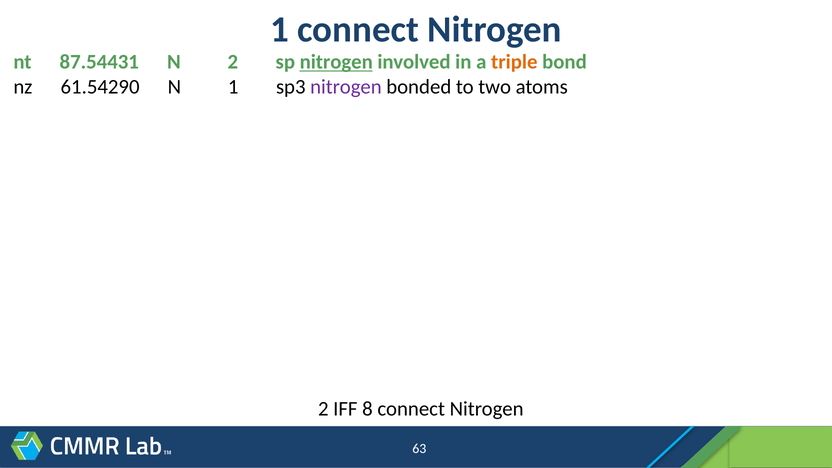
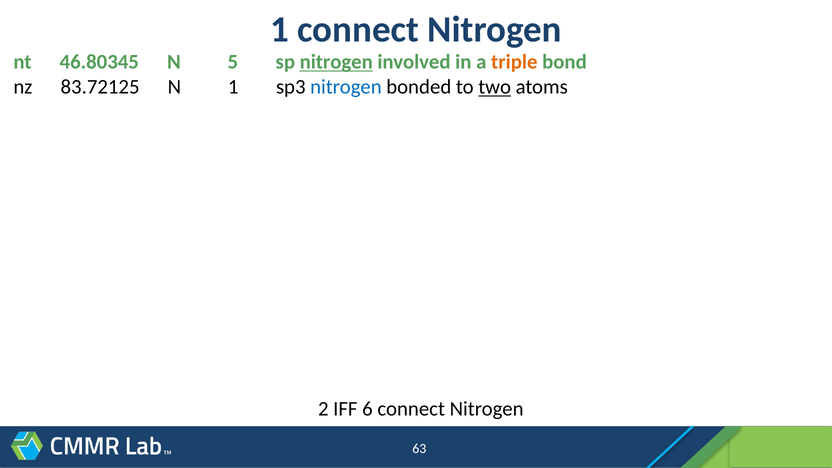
87.54431: 87.54431 -> 46.80345
N 2: 2 -> 5
61.54290: 61.54290 -> 83.72125
nitrogen at (346, 87) colour: purple -> blue
two underline: none -> present
8: 8 -> 6
